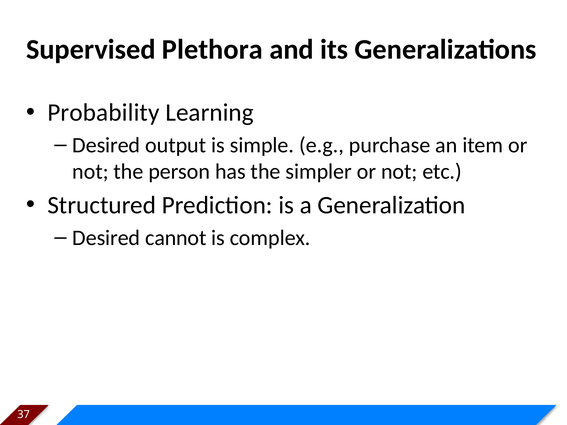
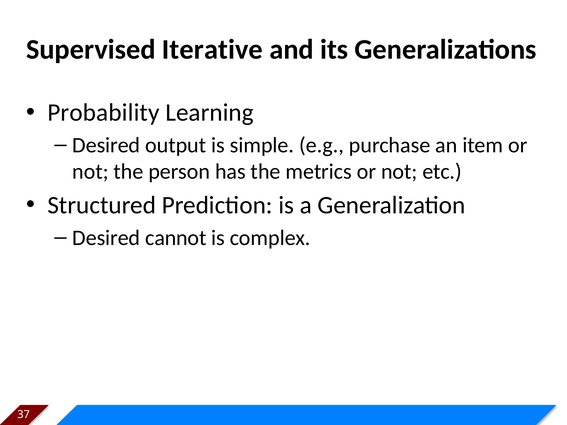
Plethora: Plethora -> Iterative
simpler: simpler -> metrics
